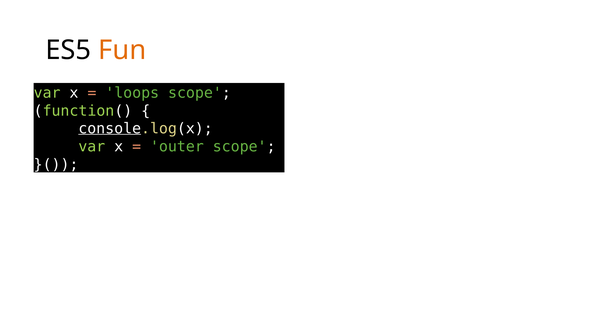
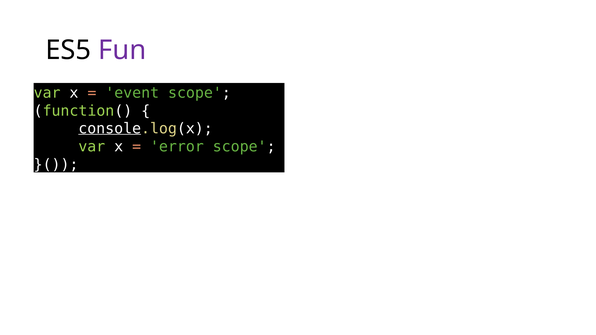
Fun colour: orange -> purple
loops: loops -> event
outer: outer -> error
